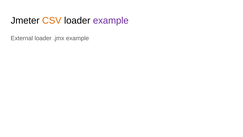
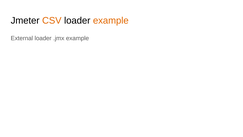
example at (111, 21) colour: purple -> orange
